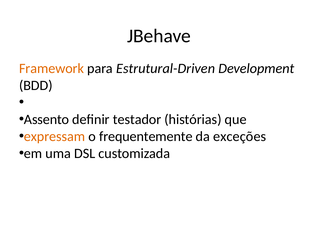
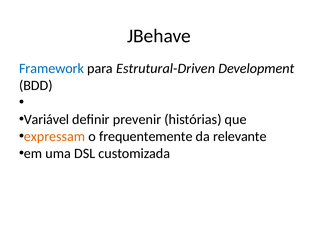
Framework colour: orange -> blue
Assento: Assento -> Variável
testador: testador -> prevenir
exceções: exceções -> relevante
